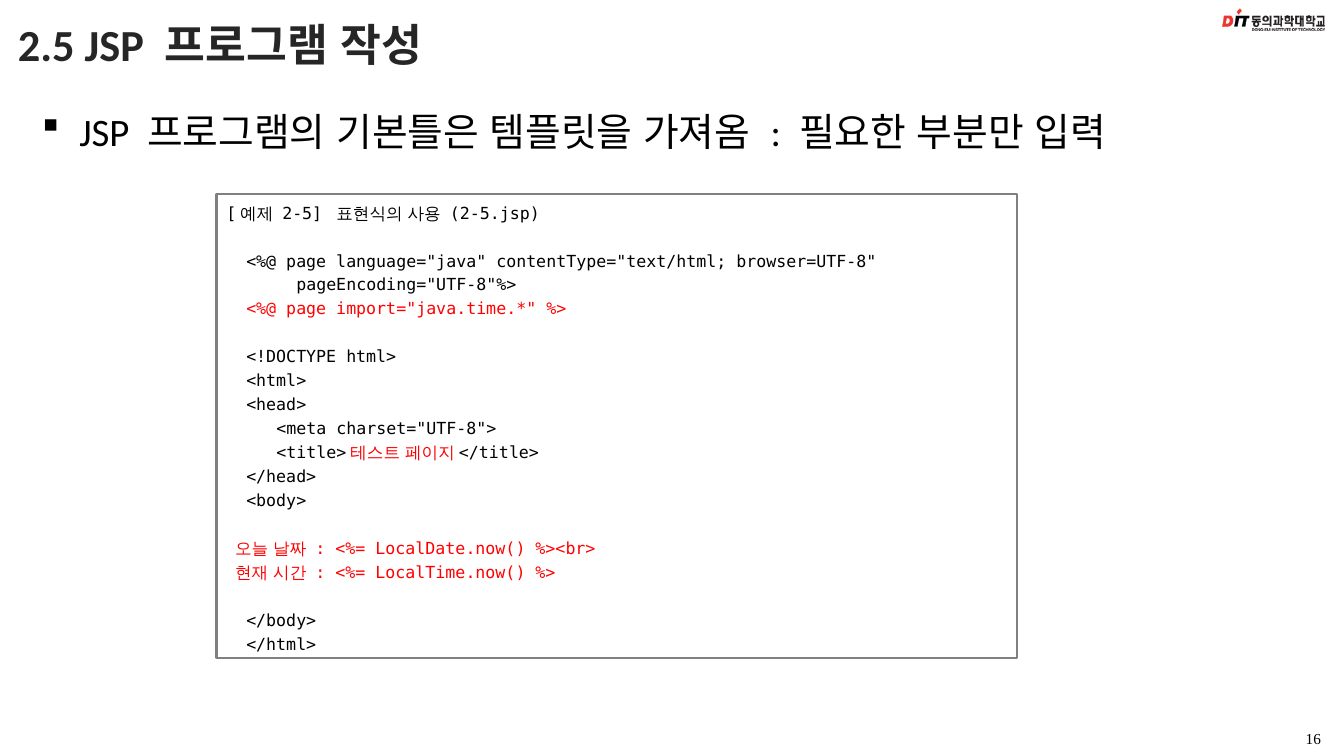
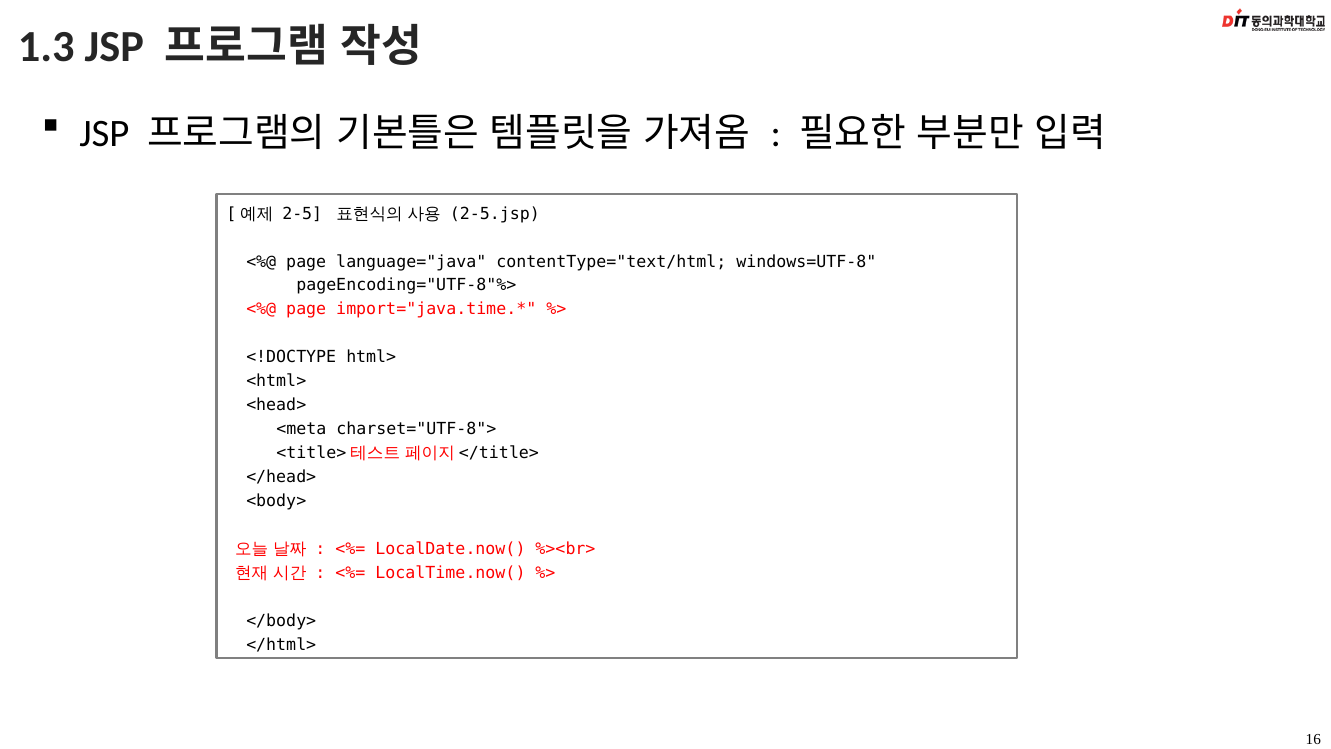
2.5: 2.5 -> 1.3
browser=UTF-8: browser=UTF-8 -> windows=UTF-8
